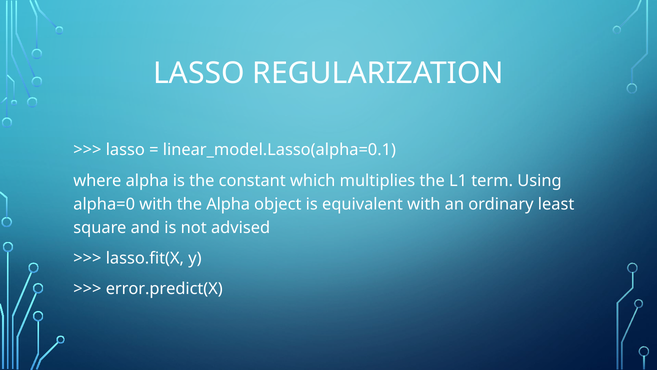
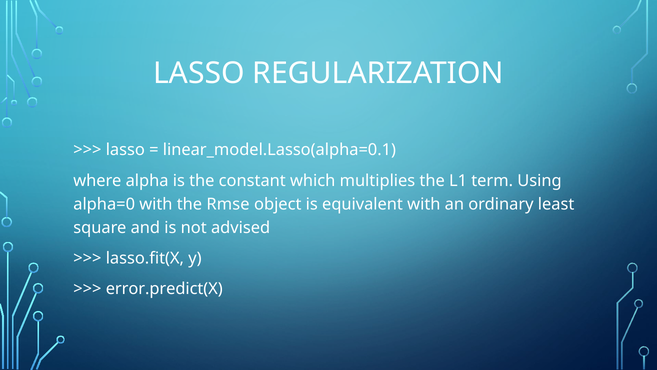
the Alpha: Alpha -> Rmse
